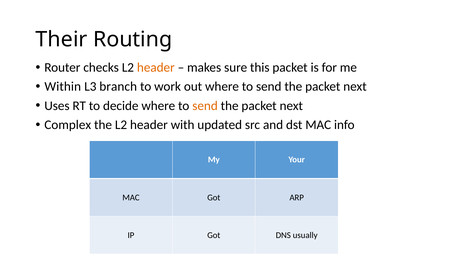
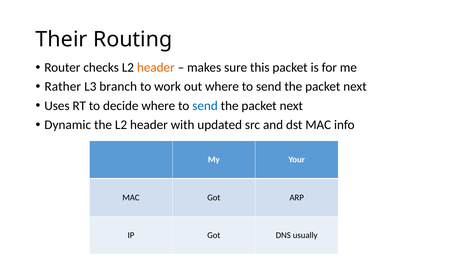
Within: Within -> Rather
send at (205, 106) colour: orange -> blue
Complex: Complex -> Dynamic
